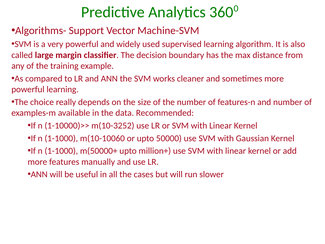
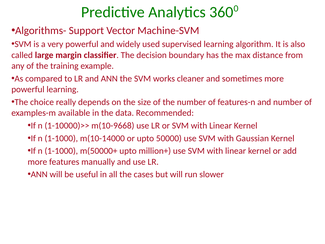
m(10-3252: m(10-3252 -> m(10-9668
m(10-10060: m(10-10060 -> m(10-14000
